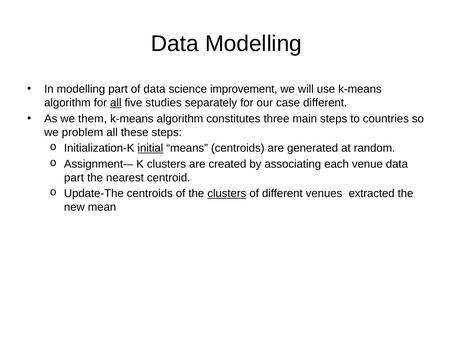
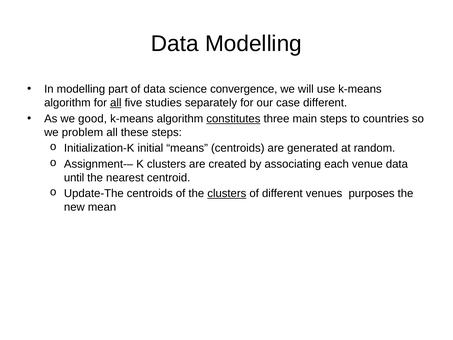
improvement: improvement -> convergence
them: them -> good
constitutes underline: none -> present
initial underline: present -> none
part at (74, 177): part -> until
extracted: extracted -> purposes
